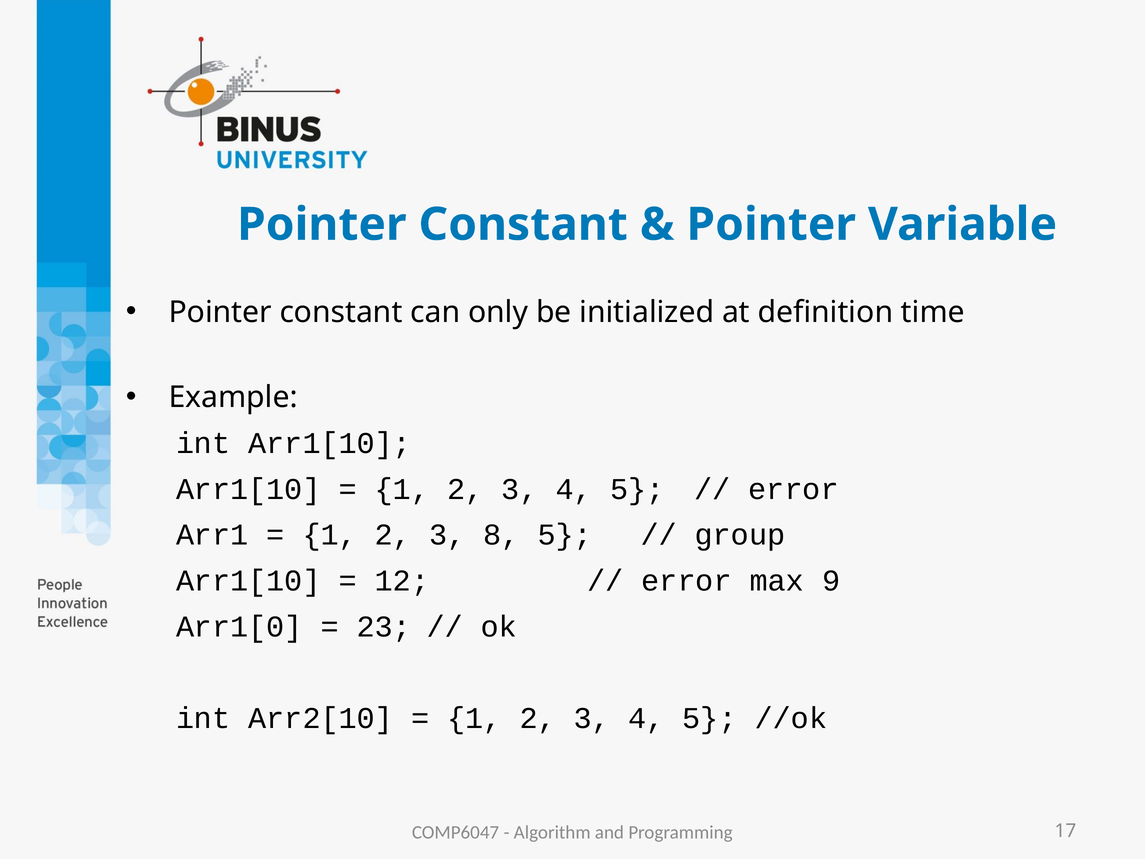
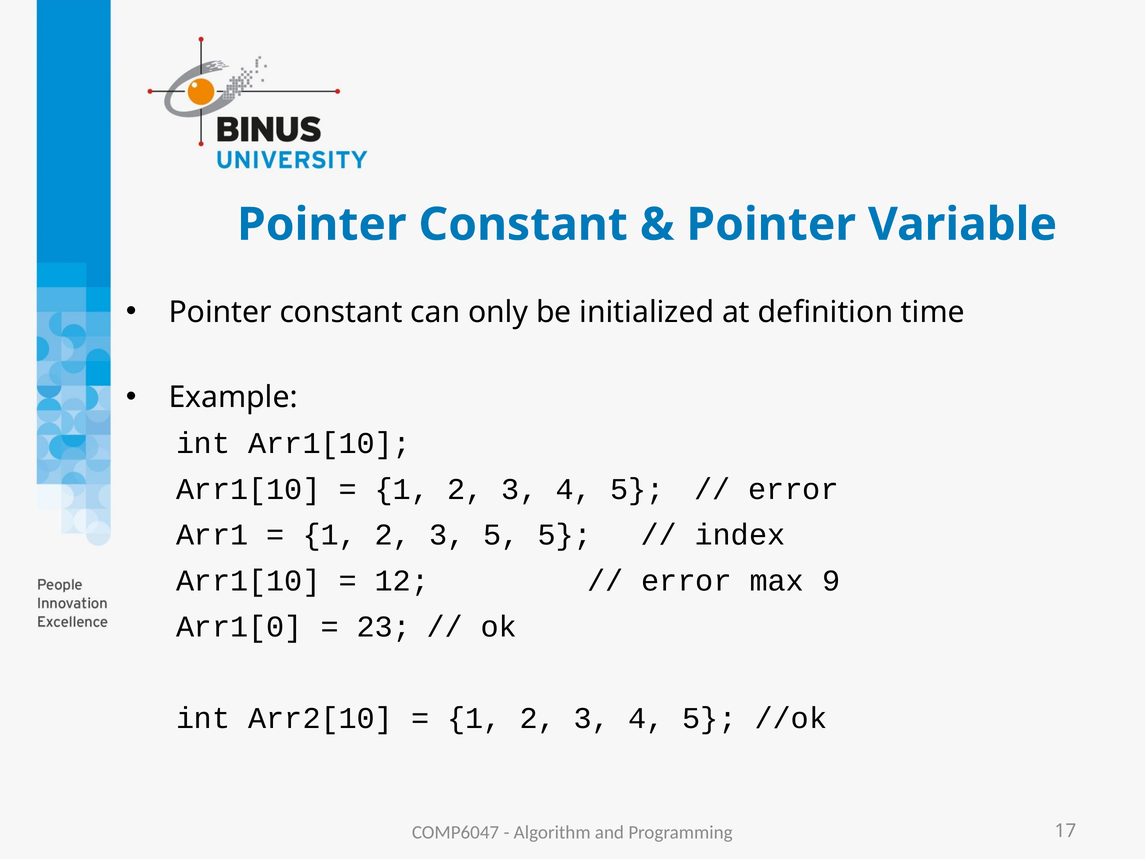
3 8: 8 -> 5
group: group -> index
